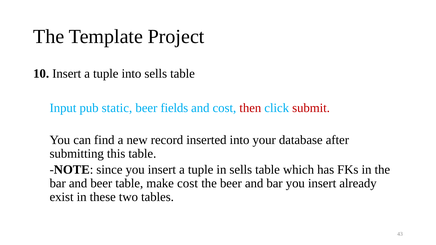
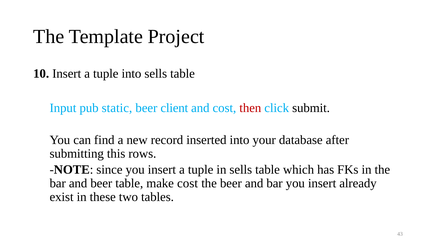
fields: fields -> client
submit colour: red -> black
this table: table -> rows
